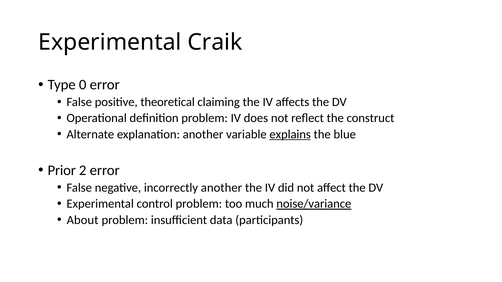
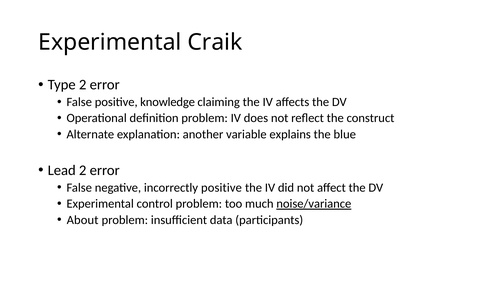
Type 0: 0 -> 2
theoretical: theoretical -> knowledge
explains underline: present -> none
Prior: Prior -> Lead
incorrectly another: another -> positive
